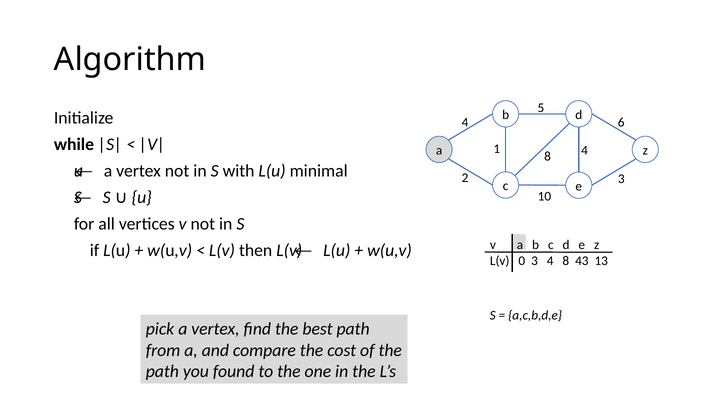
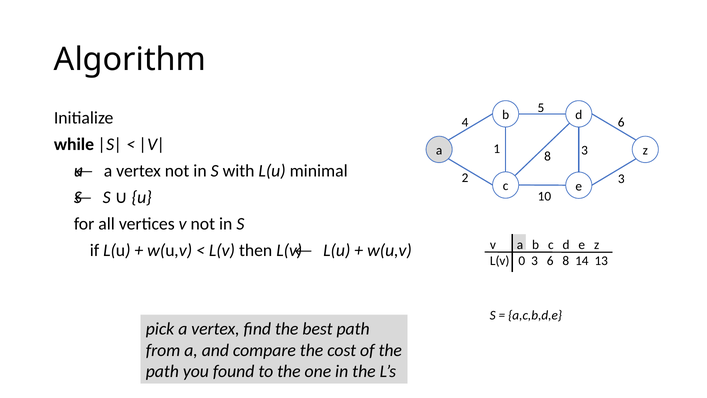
8 4: 4 -> 3
3 4: 4 -> 6
43: 43 -> 14
